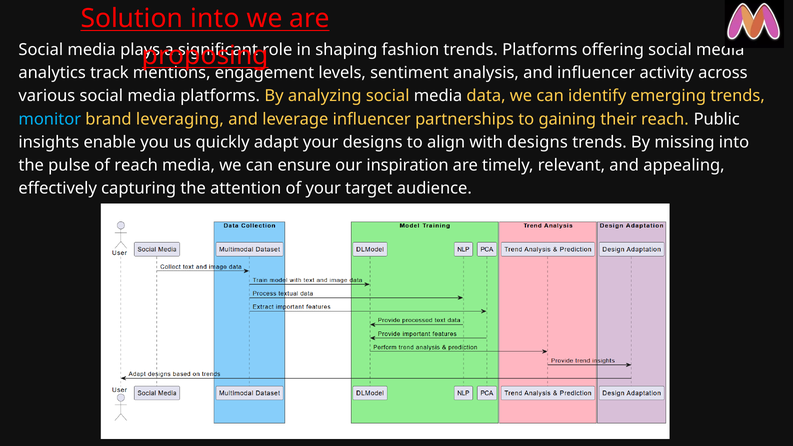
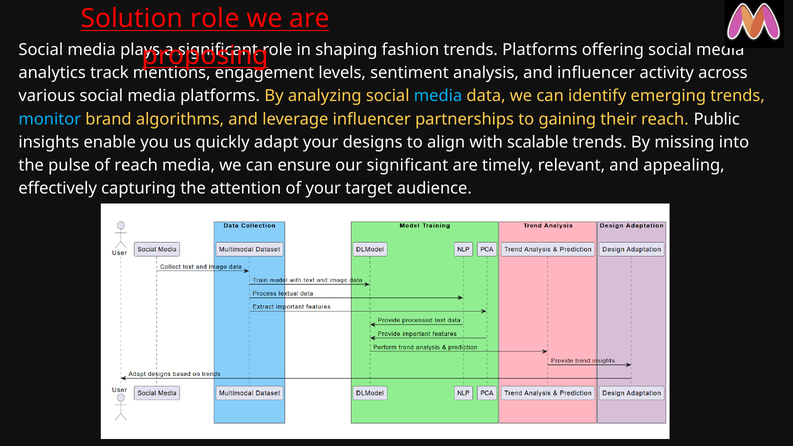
Solution into: into -> role
media at (438, 96) colour: white -> light blue
leveraging: leveraging -> algorithms
with designs: designs -> scalable
our inspiration: inspiration -> significant
